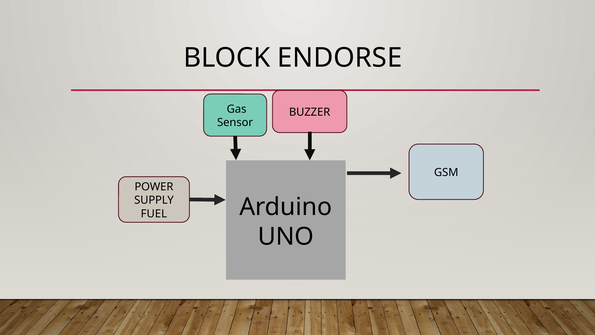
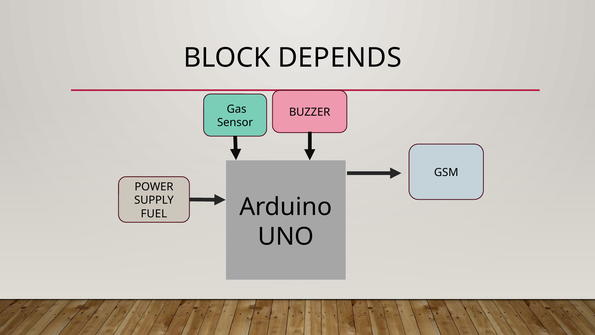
ENDORSE: ENDORSE -> DEPENDS
